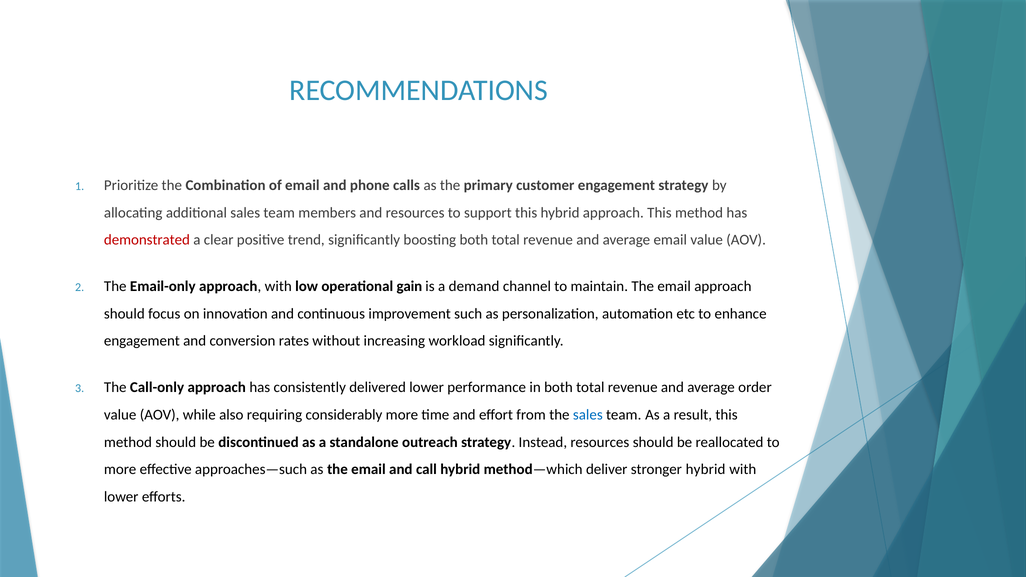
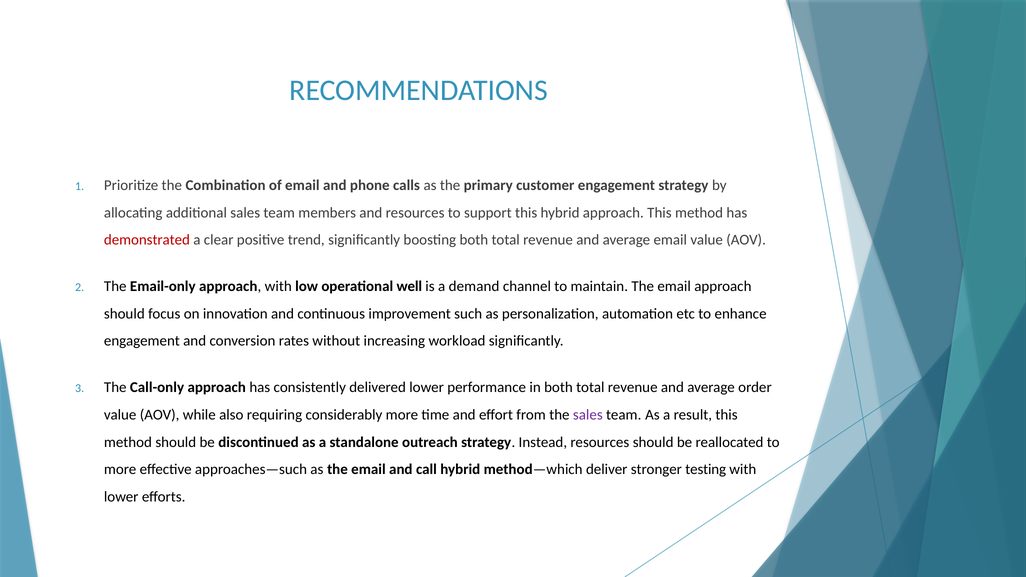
gain: gain -> well
sales at (588, 415) colour: blue -> purple
stronger hybrid: hybrid -> testing
